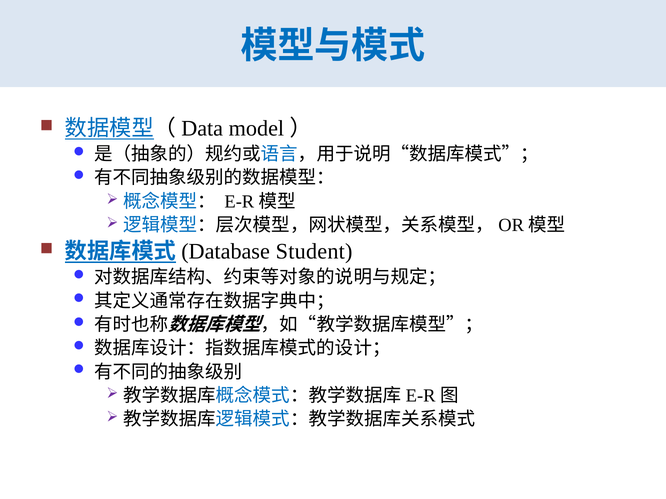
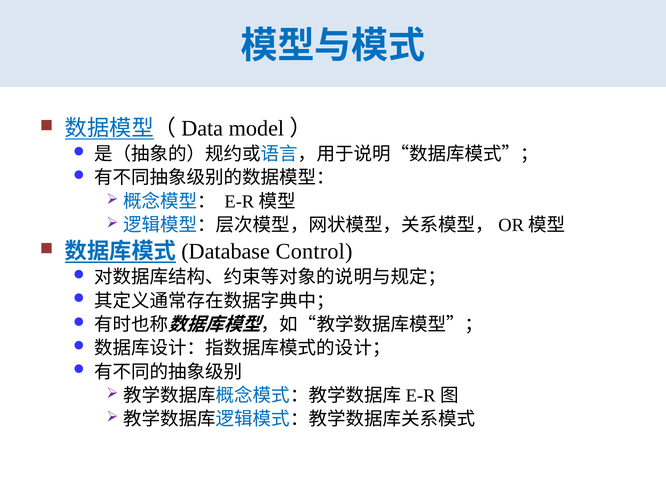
Student: Student -> Control
